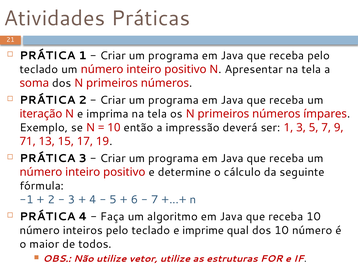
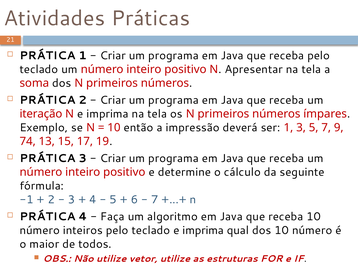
71: 71 -> 74
teclado e imprime: imprime -> imprima
